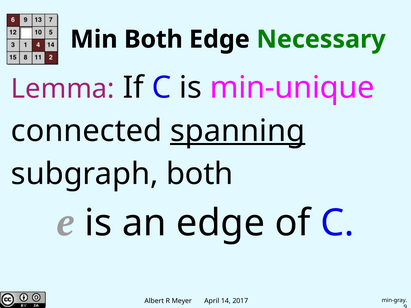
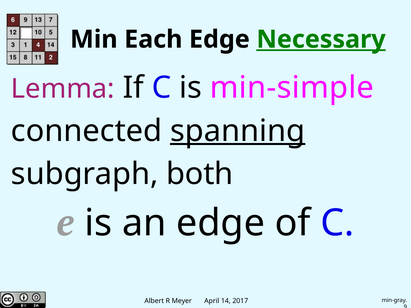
Min Both: Both -> Each
Necessary underline: none -> present
min-unique: min-unique -> min-simple
